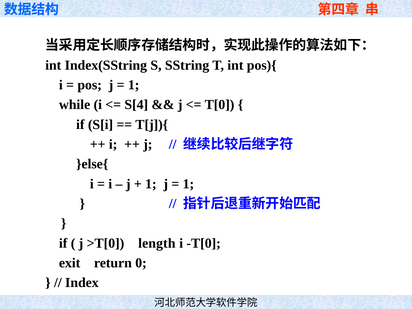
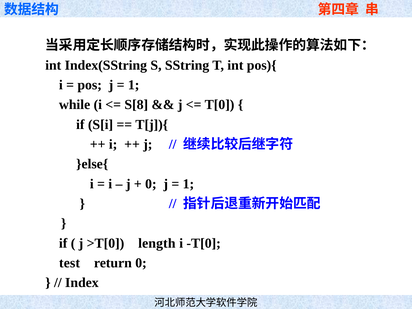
S[4: S[4 -> S[8
1 at (151, 184): 1 -> 0
exit: exit -> test
